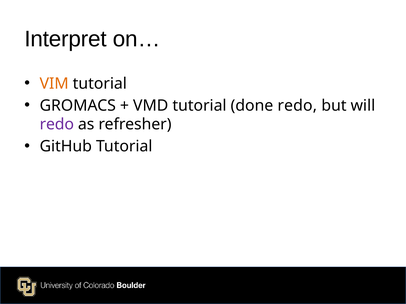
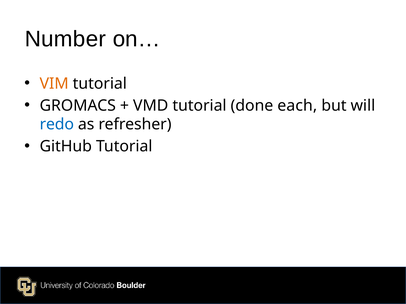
Interpret: Interpret -> Number
done redo: redo -> each
redo at (57, 125) colour: purple -> blue
